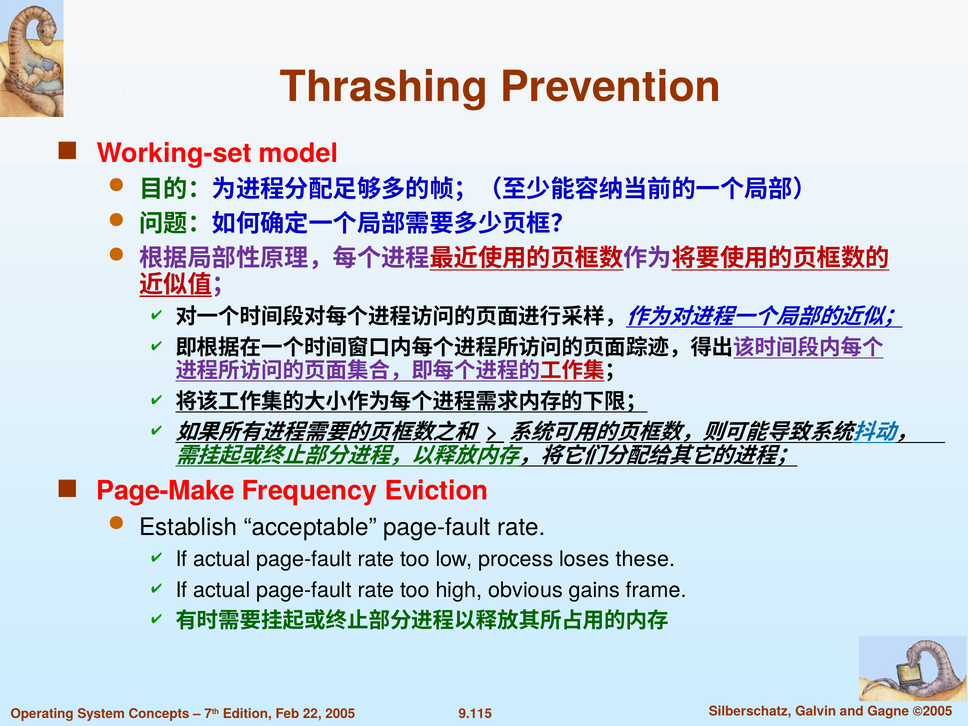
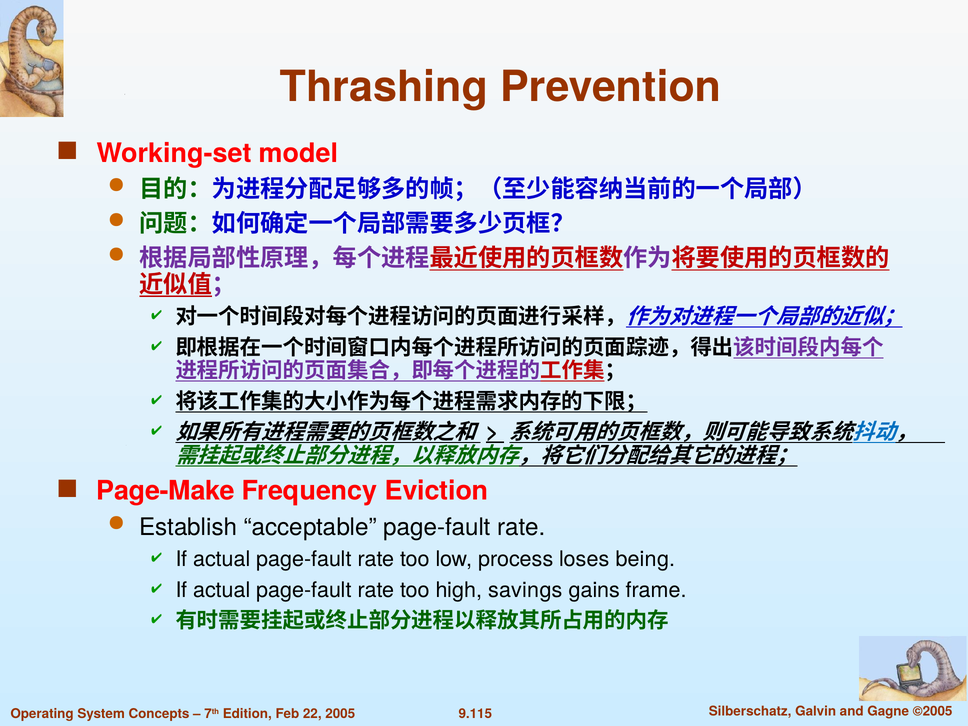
these: these -> being
obvious: obvious -> savings
